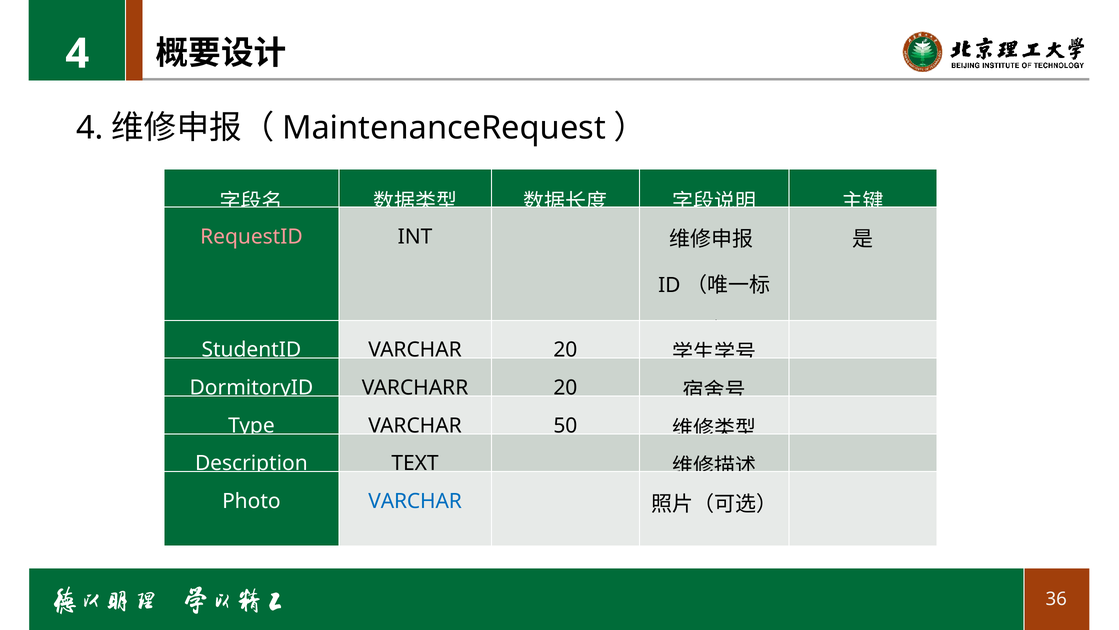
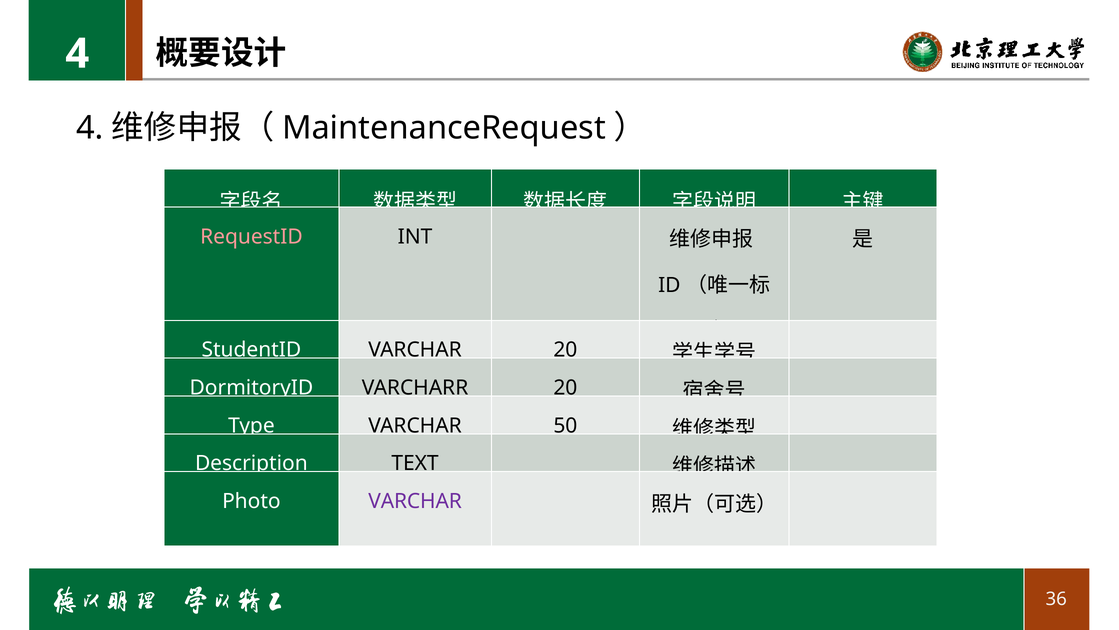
VARCHAR at (415, 501) colour: blue -> purple
